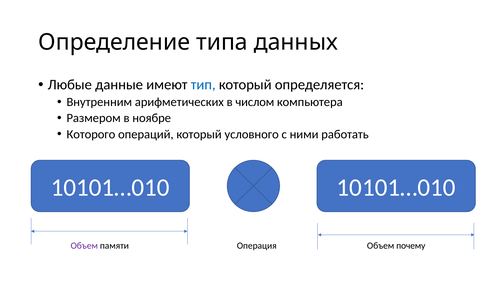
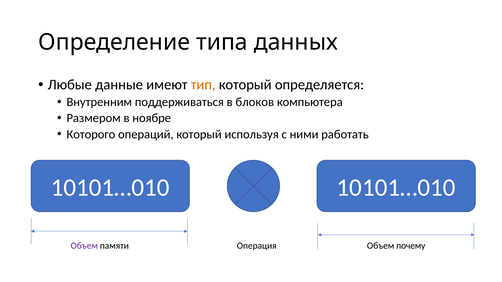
тип colour: blue -> orange
арифметических: арифметических -> поддерживаться
числом: числом -> блоков
условного: условного -> используя
